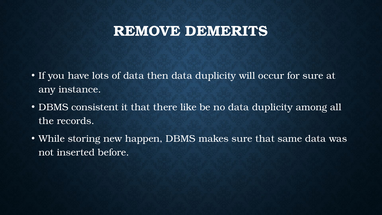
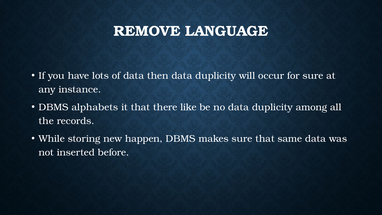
DEMERITS: DEMERITS -> LANGUAGE
consistent: consistent -> alphabets
